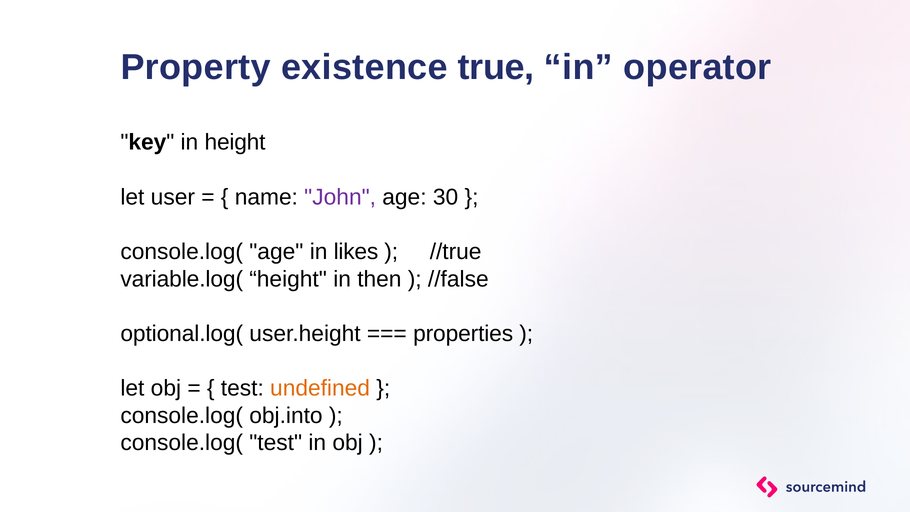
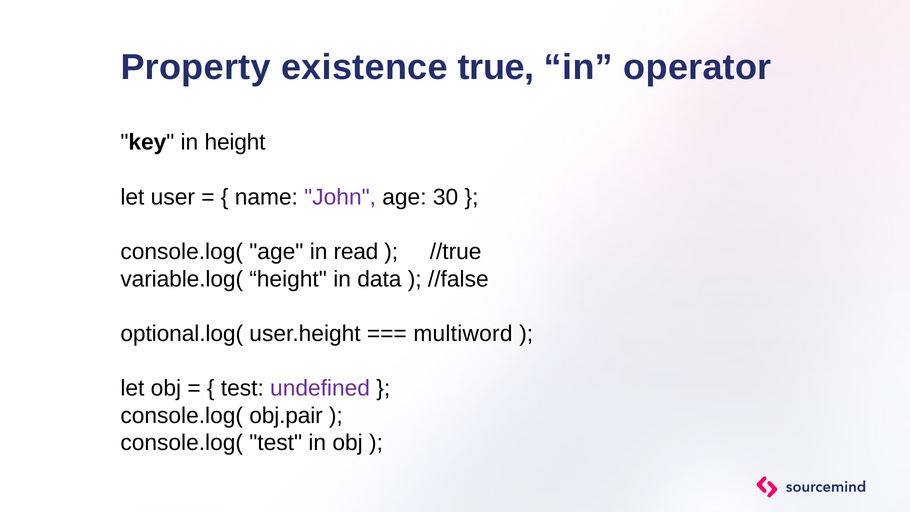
likes: likes -> read
then: then -> data
properties: properties -> multiword
undefined colour: orange -> purple
obj.into: obj.into -> obj.pair
